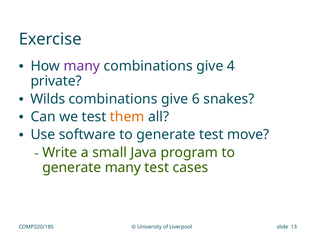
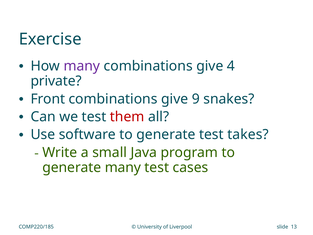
Wilds: Wilds -> Front
6: 6 -> 9
them colour: orange -> red
move: move -> takes
